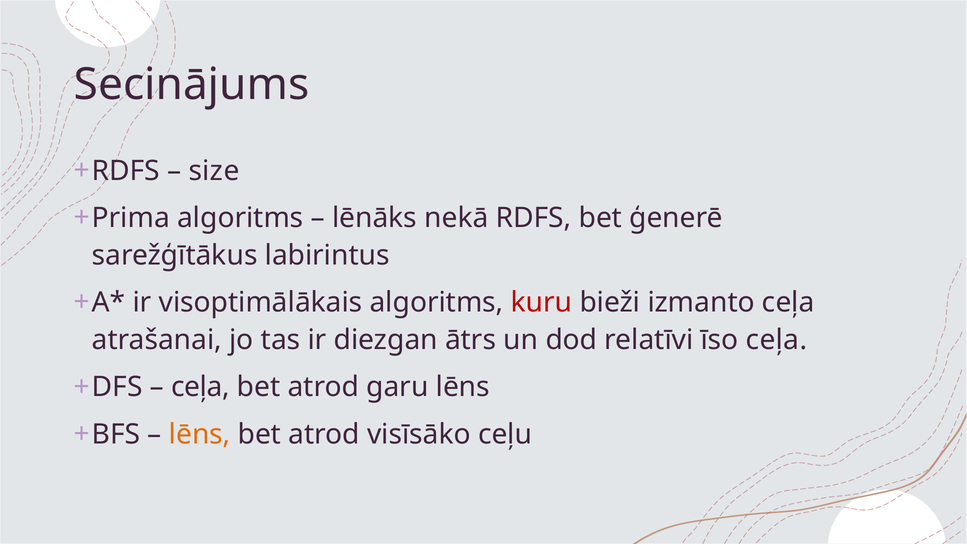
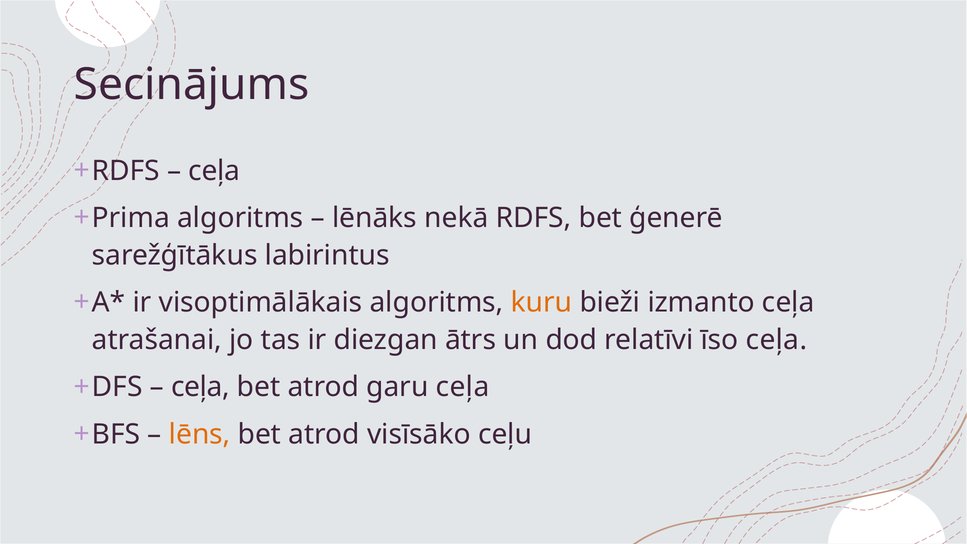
size at (214, 171): size -> ceļa
kuru colour: red -> orange
garu lēns: lēns -> ceļa
